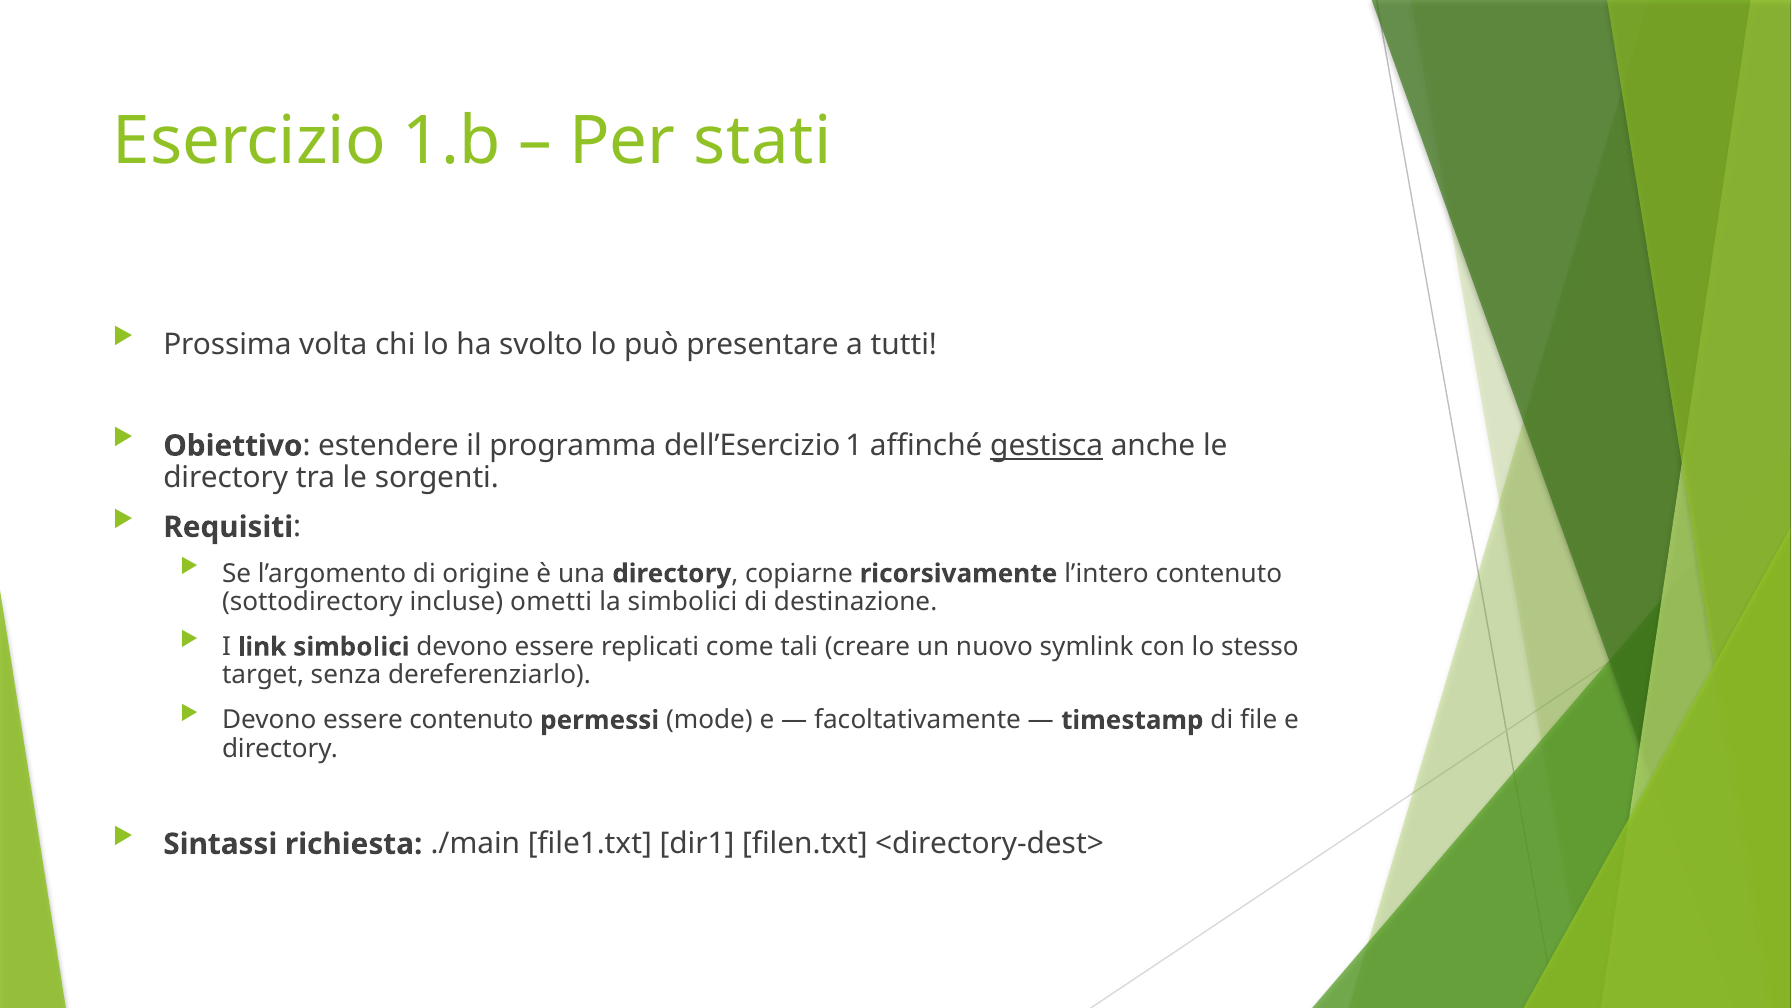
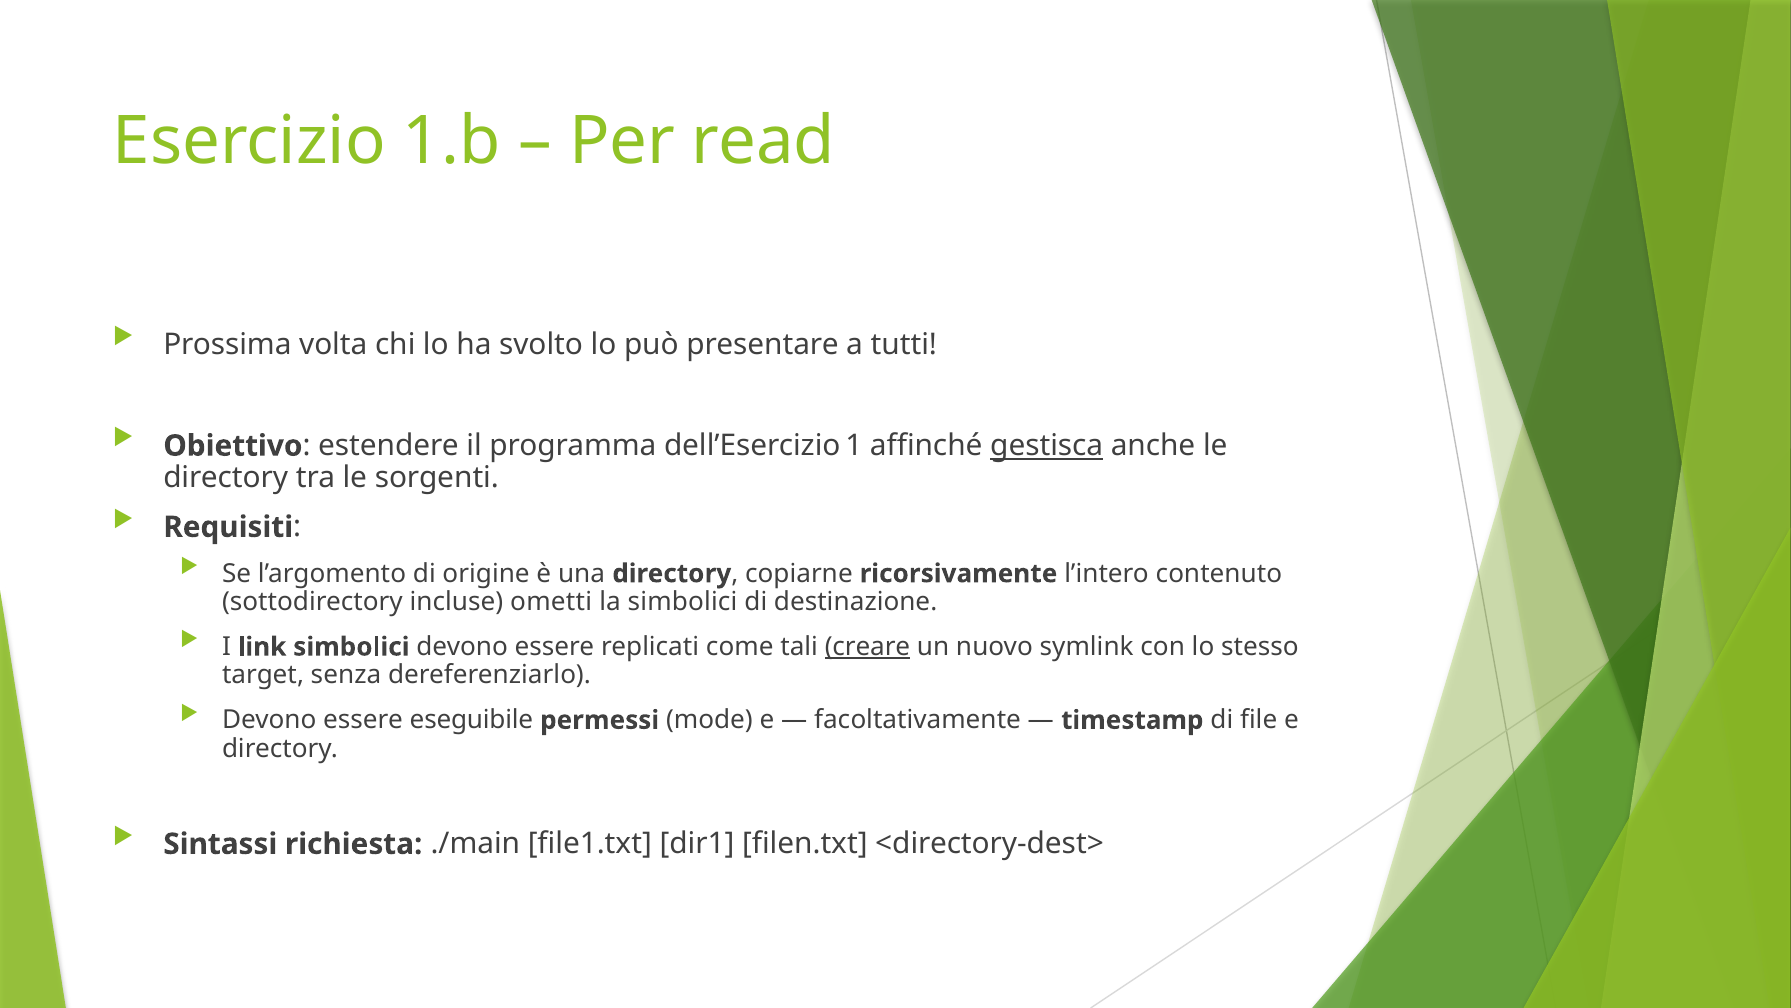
stati: stati -> read
creare underline: none -> present
essere contenuto: contenuto -> eseguibile
